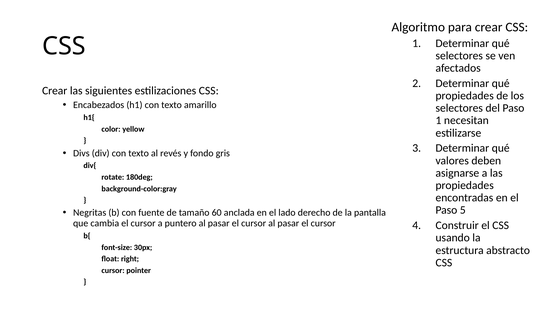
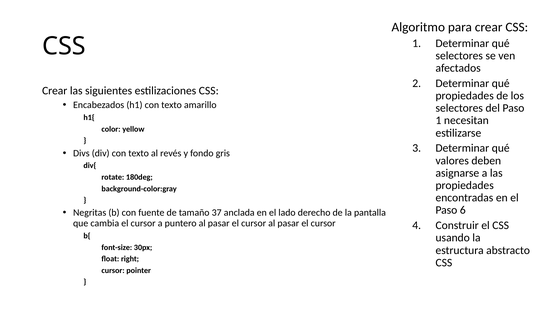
5: 5 -> 6
60: 60 -> 37
